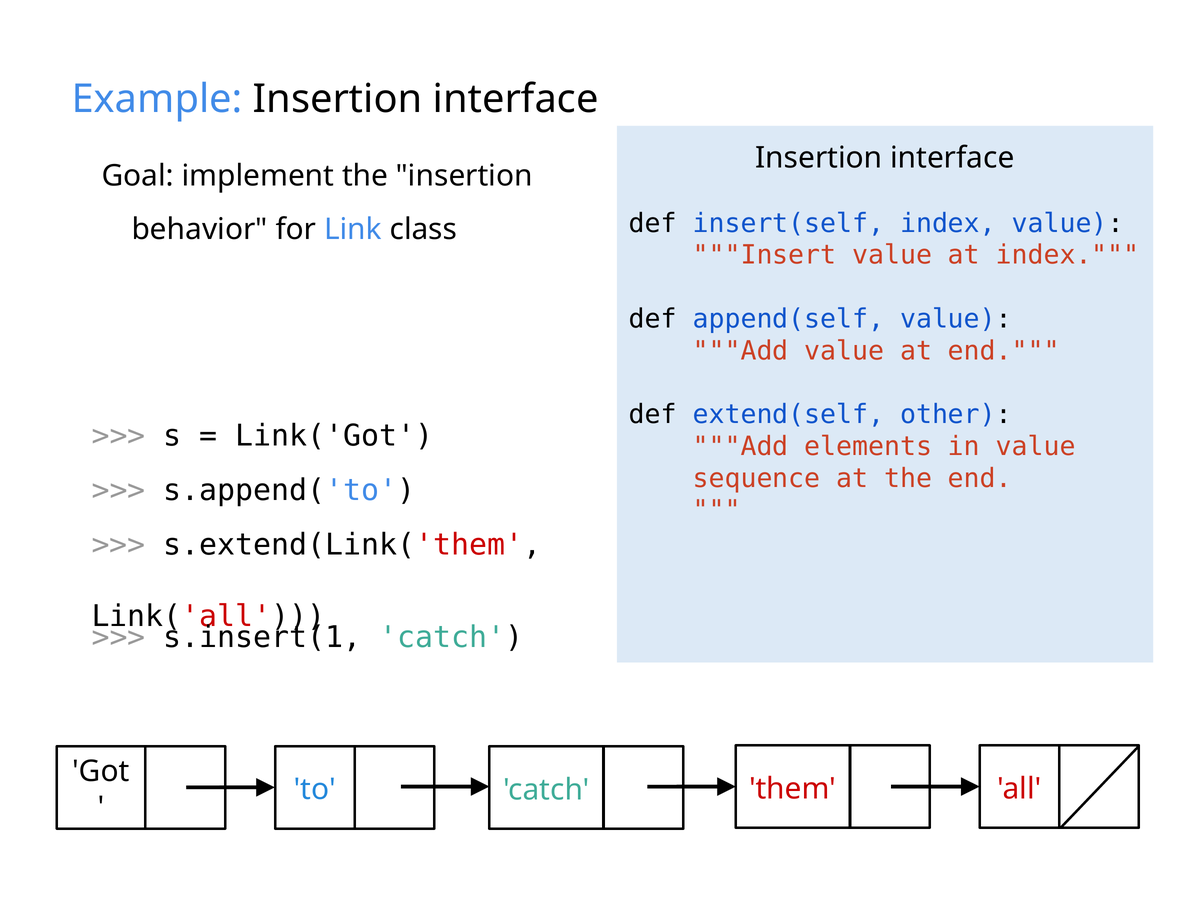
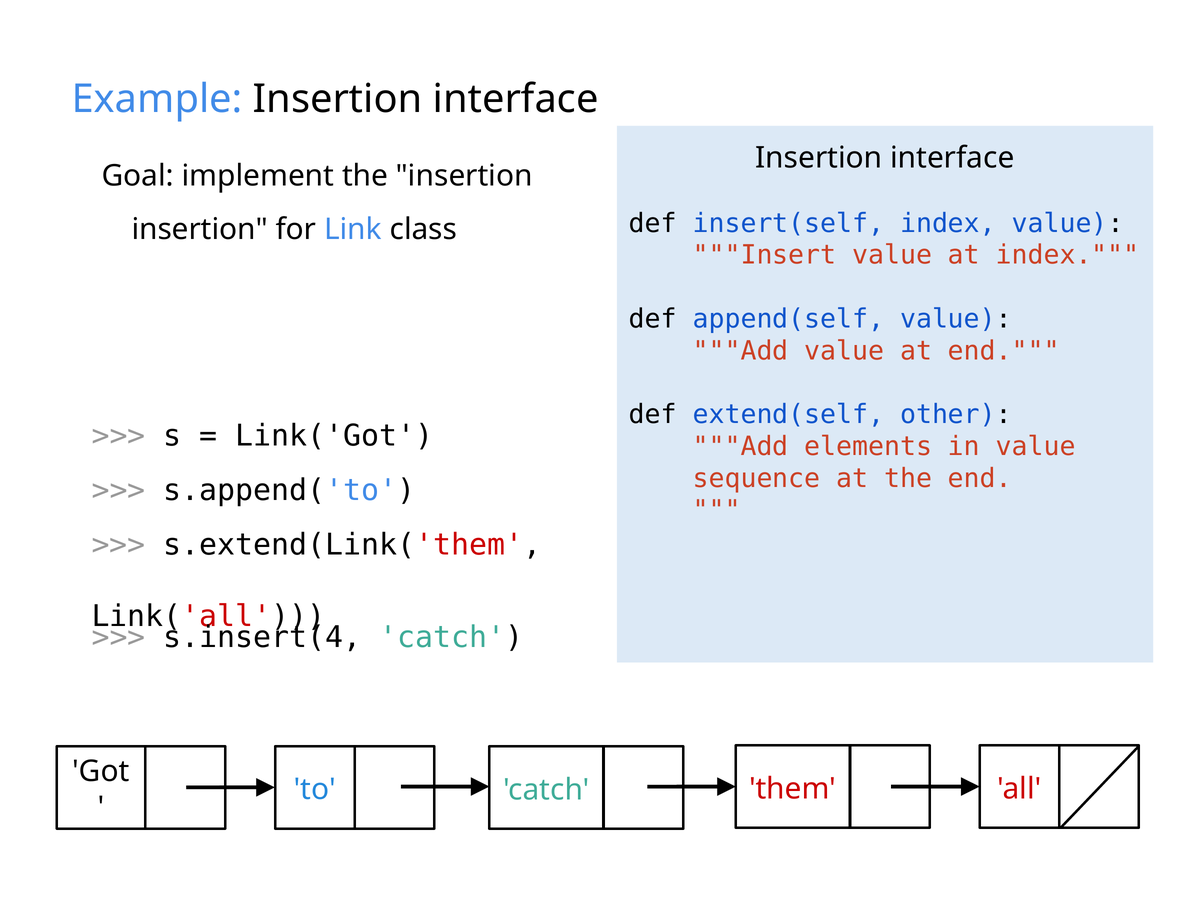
behavior at (200, 230): behavior -> insertion
s.insert(1: s.insert(1 -> s.insert(4
